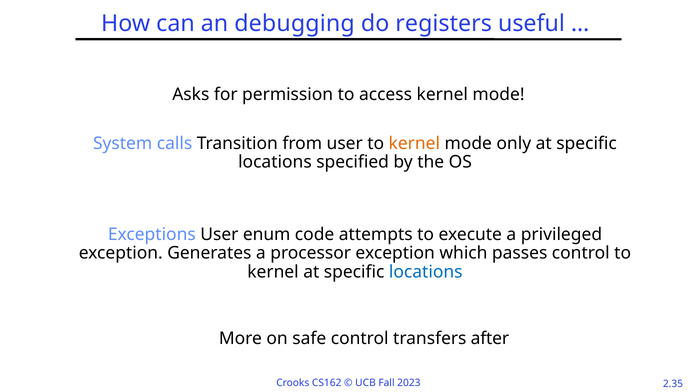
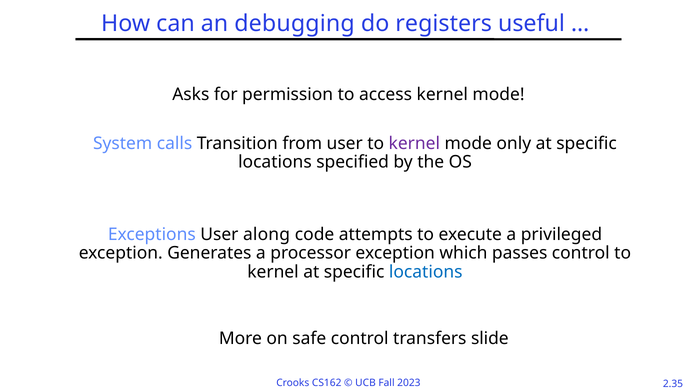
kernel at (414, 143) colour: orange -> purple
enum: enum -> along
after: after -> slide
